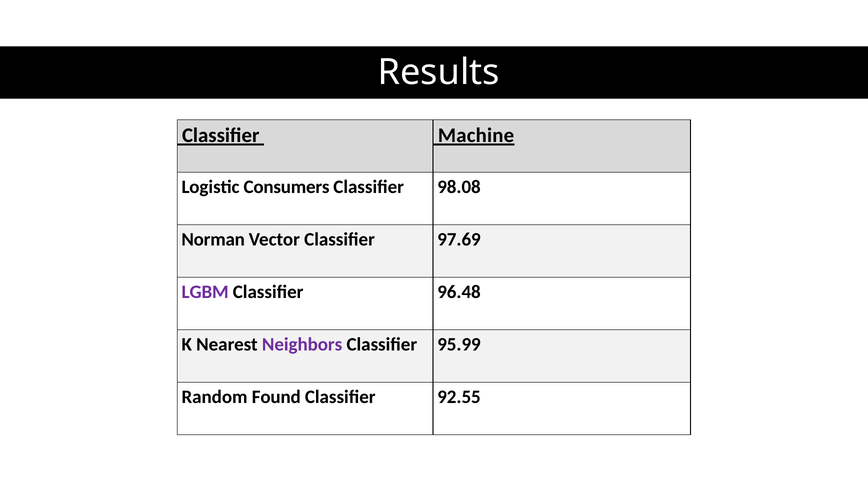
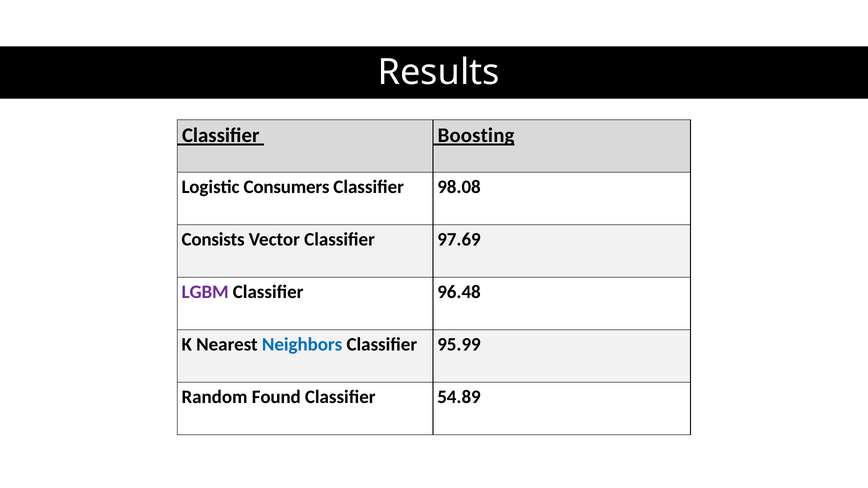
Machine: Machine -> Boosting
Norman: Norman -> Consists
Neighbors colour: purple -> blue
92.55: 92.55 -> 54.89
